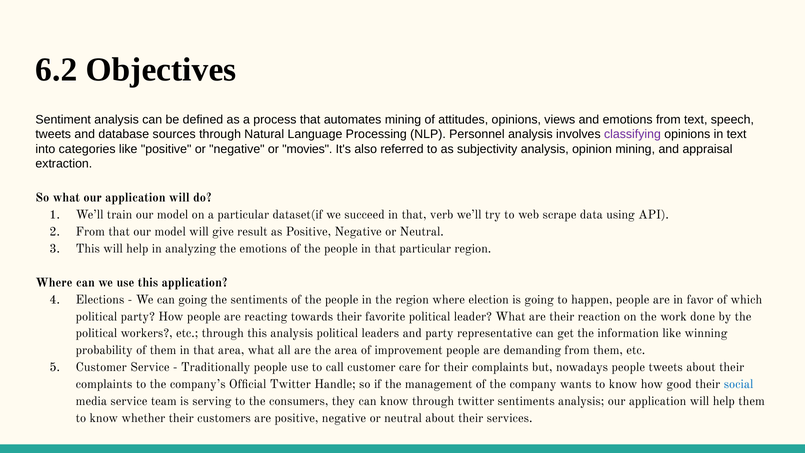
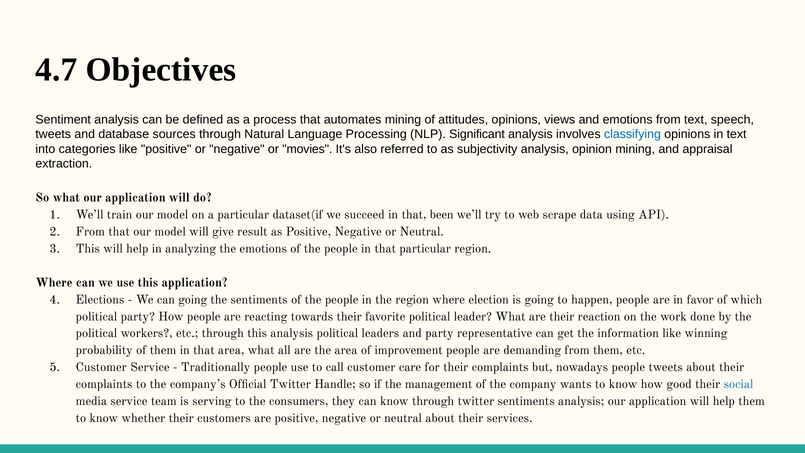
6.2: 6.2 -> 4.7
Personnel: Personnel -> Significant
classifying colour: purple -> blue
verb: verb -> been
